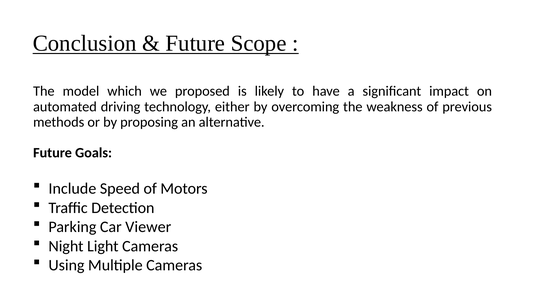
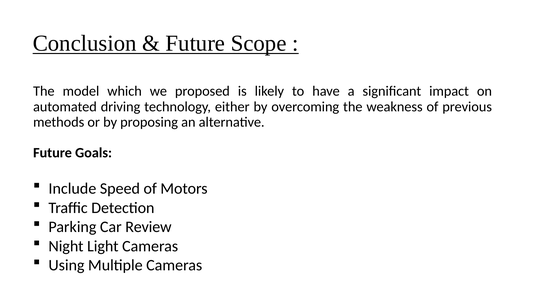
Viewer: Viewer -> Review
